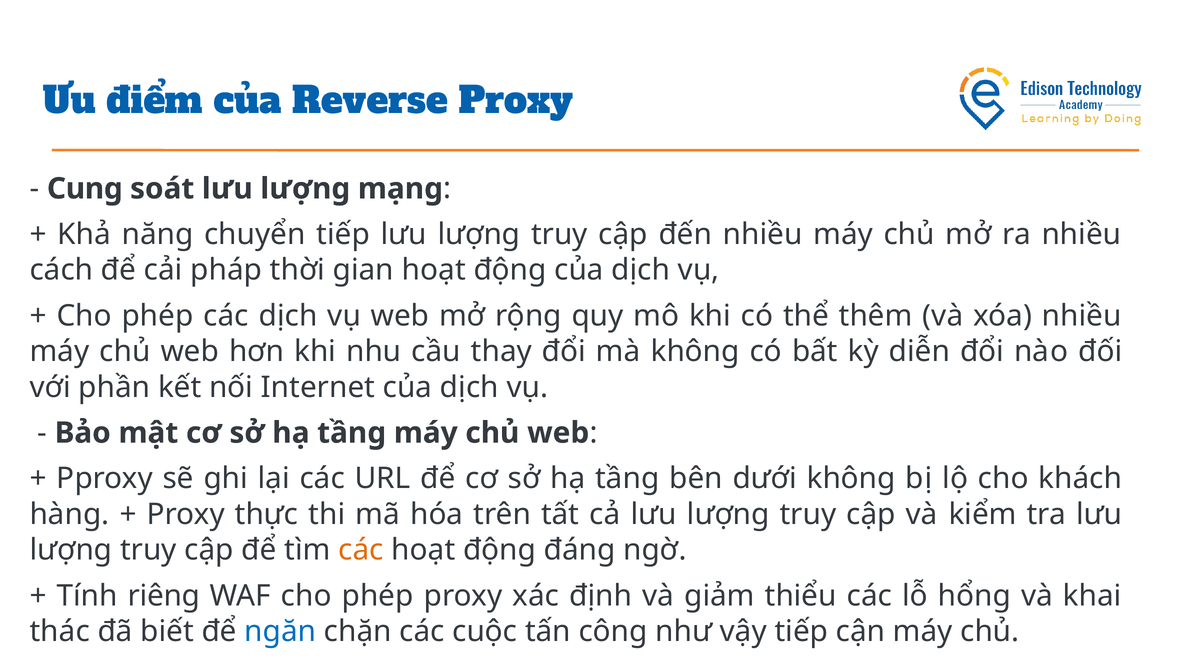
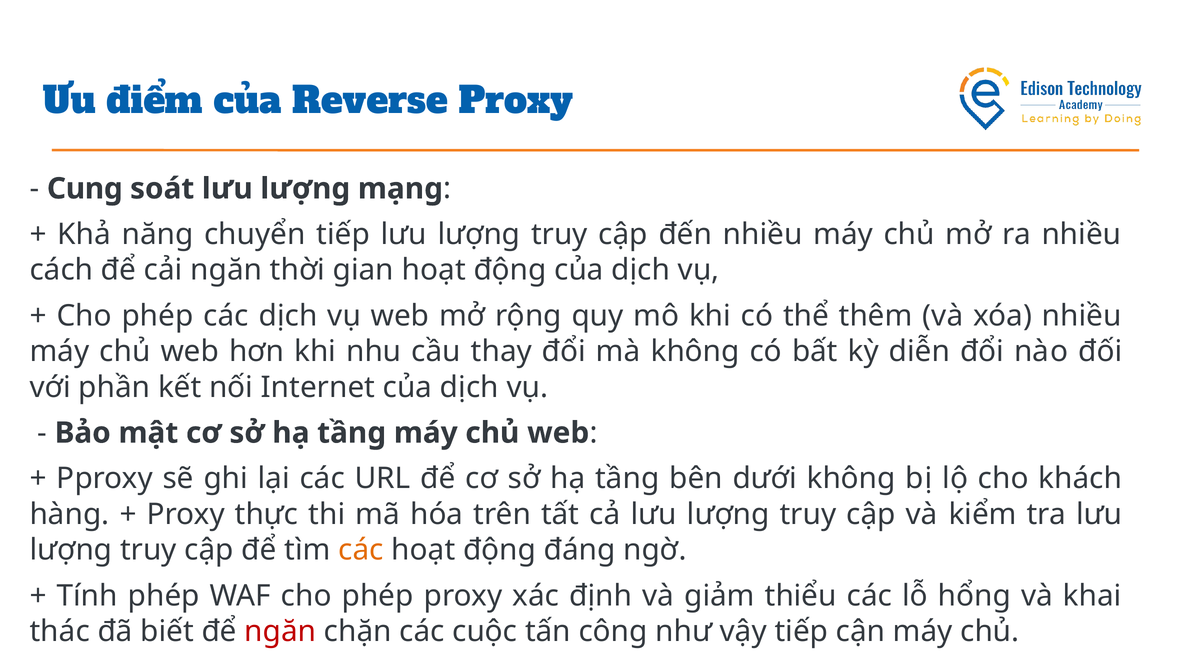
cải pháp: pháp -> ngăn
Tính riêng: riêng -> phép
ngăn at (280, 631) colour: blue -> red
